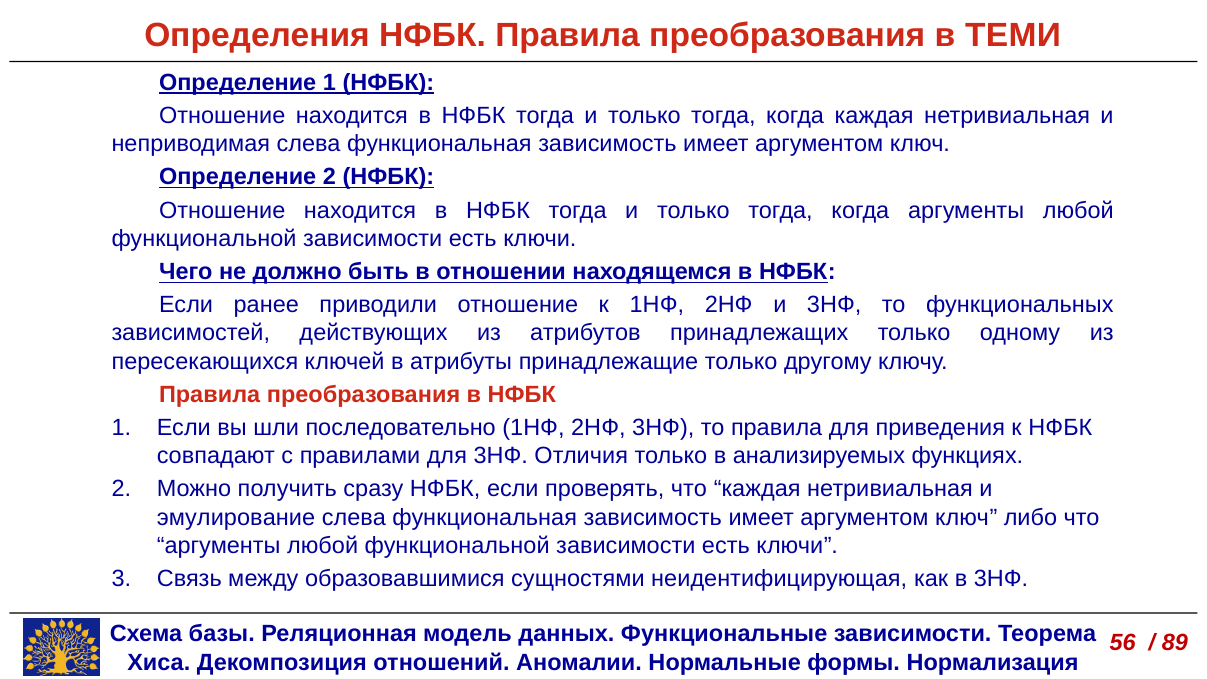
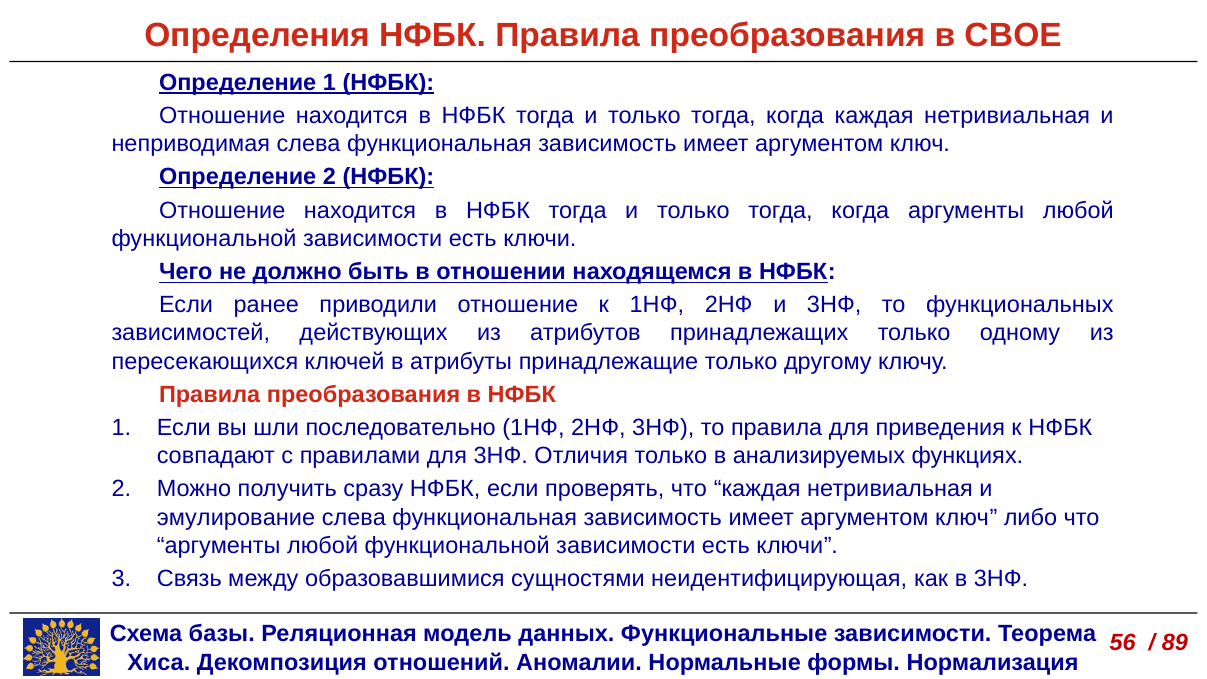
ТЕМИ: ТЕМИ -> СВОЕ
